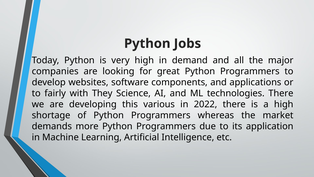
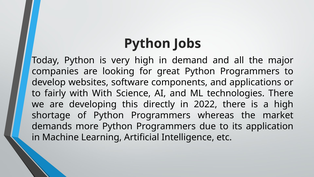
with They: They -> With
various: various -> directly
